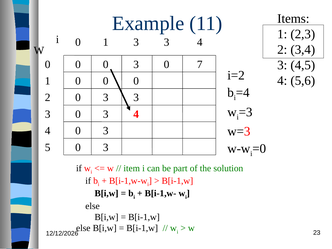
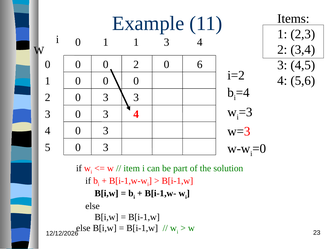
1 3: 3 -> 1
3 at (136, 64): 3 -> 2
7: 7 -> 6
